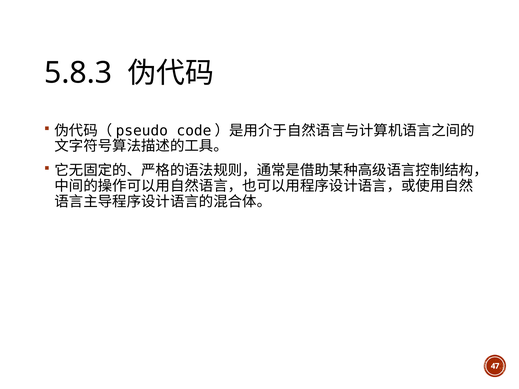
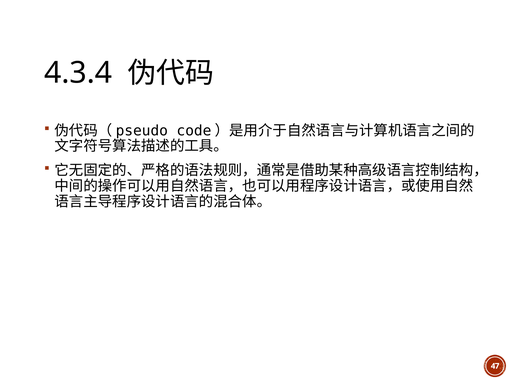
5.8.3: 5.8.3 -> 4.3.4
